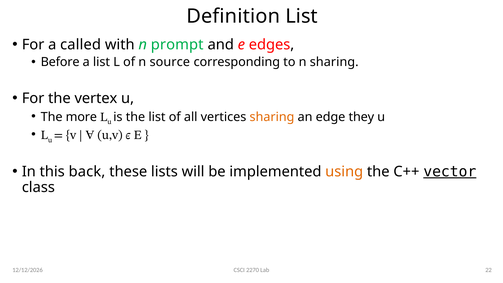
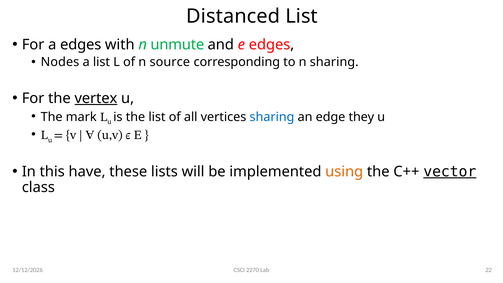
Definition: Definition -> Distanced
a called: called -> edges
prompt: prompt -> unmute
Before: Before -> Nodes
vertex underline: none -> present
more: more -> mark
sharing at (272, 117) colour: orange -> blue
back: back -> have
